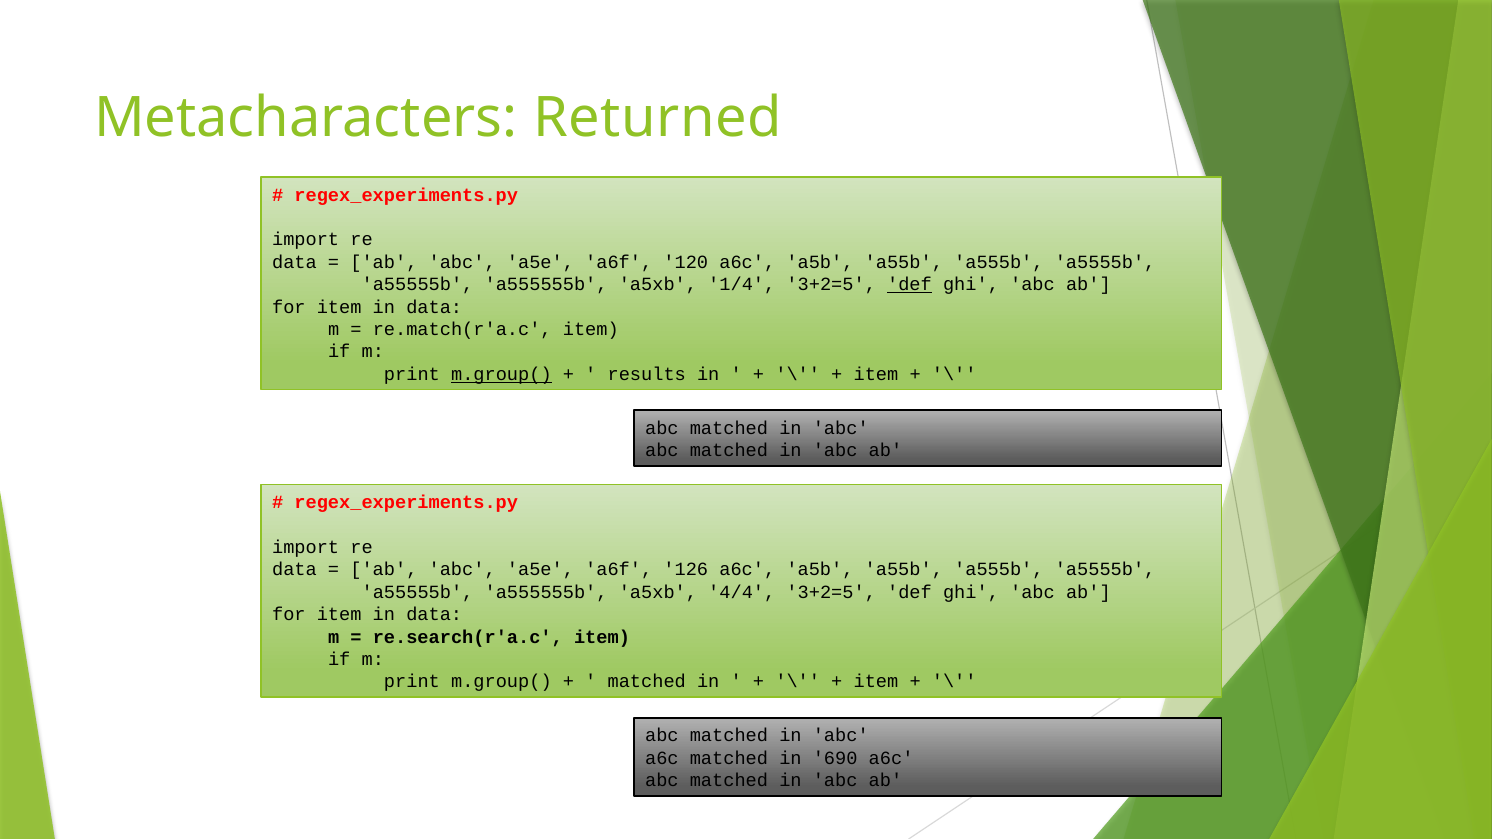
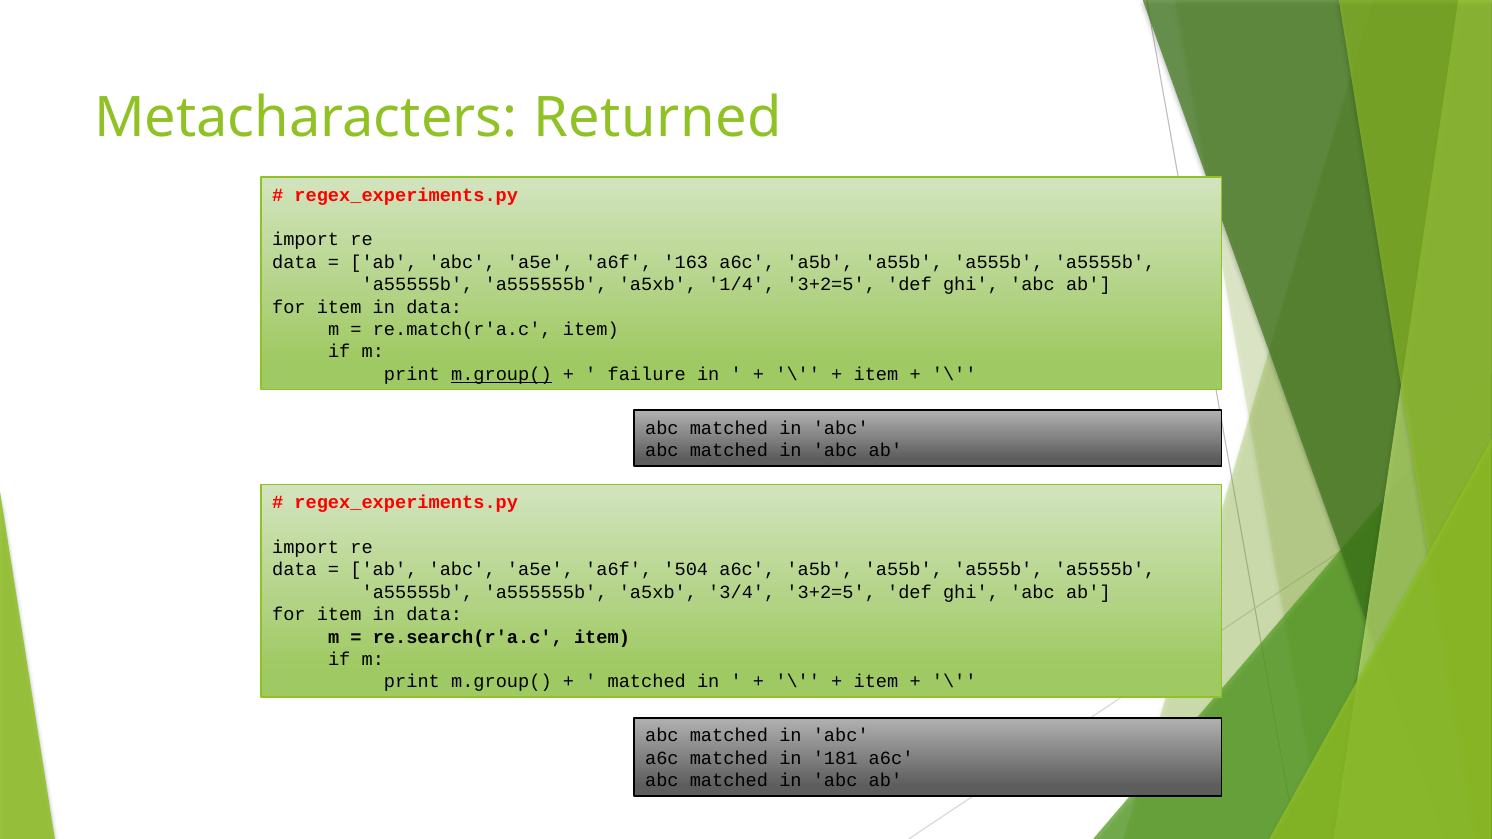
120: 120 -> 163
def at (909, 285) underline: present -> none
results: results -> failure
126: 126 -> 504
4/4: 4/4 -> 3/4
690: 690 -> 181
